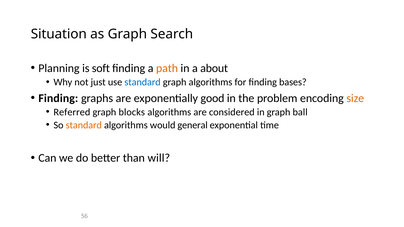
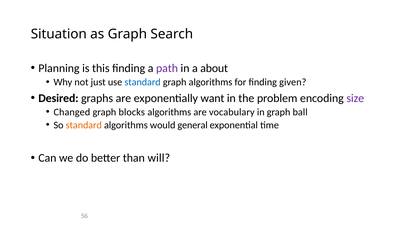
soft: soft -> this
path colour: orange -> purple
bases: bases -> given
Finding at (58, 98): Finding -> Desired
good: good -> want
size colour: orange -> purple
Referred: Referred -> Changed
considered: considered -> vocabulary
